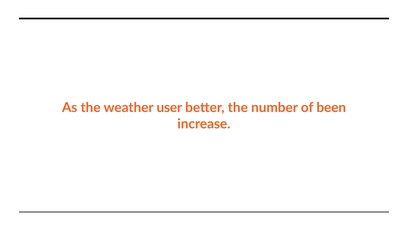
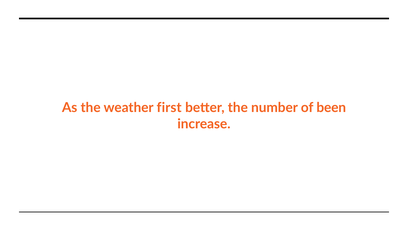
user: user -> first
